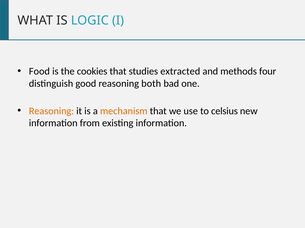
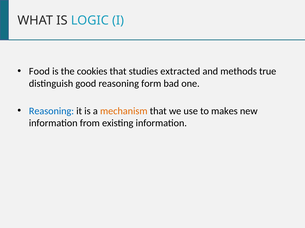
four: four -> true
both: both -> form
Reasoning at (51, 111) colour: orange -> blue
celsius: celsius -> makes
